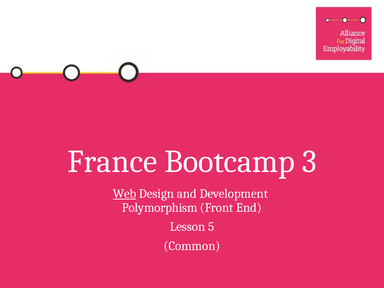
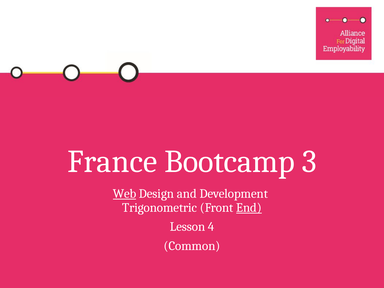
Polymorphism: Polymorphism -> Trigonometric
End underline: none -> present
5: 5 -> 4
